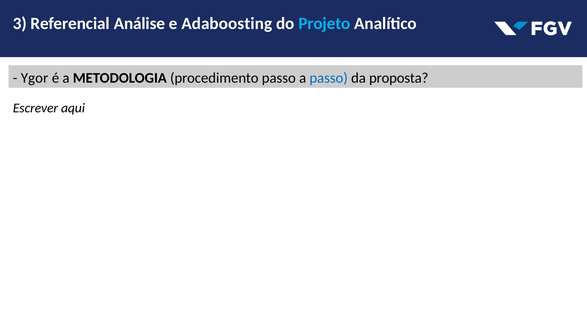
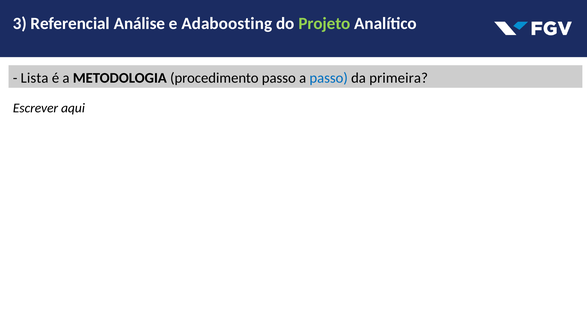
Projeto colour: light blue -> light green
Ygor: Ygor -> Lista
proposta: proposta -> primeira
